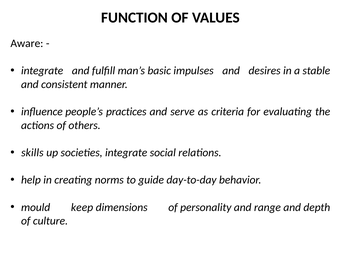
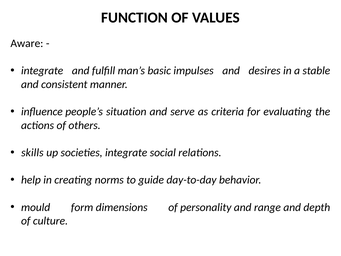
practices: practices -> situation
keep: keep -> form
